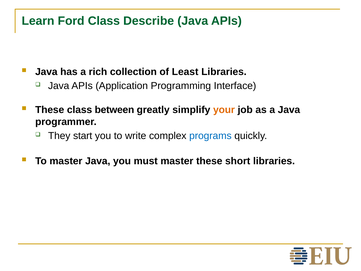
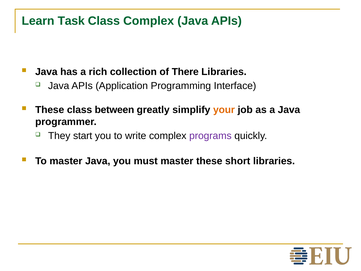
Ford: Ford -> Task
Class Describe: Describe -> Complex
Least: Least -> There
programs colour: blue -> purple
